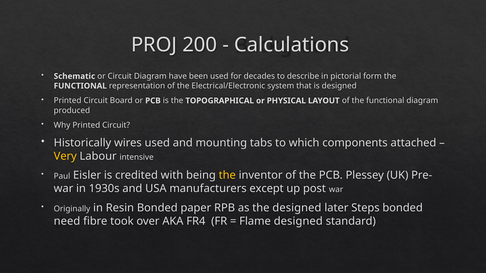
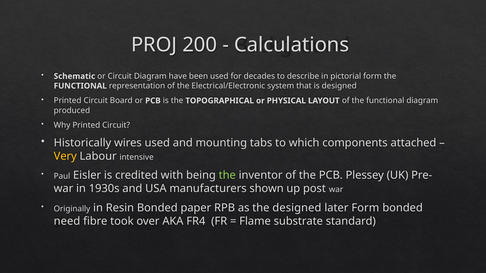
the at (227, 176) colour: yellow -> light green
except: except -> shown
later Steps: Steps -> Form
Flame designed: designed -> substrate
